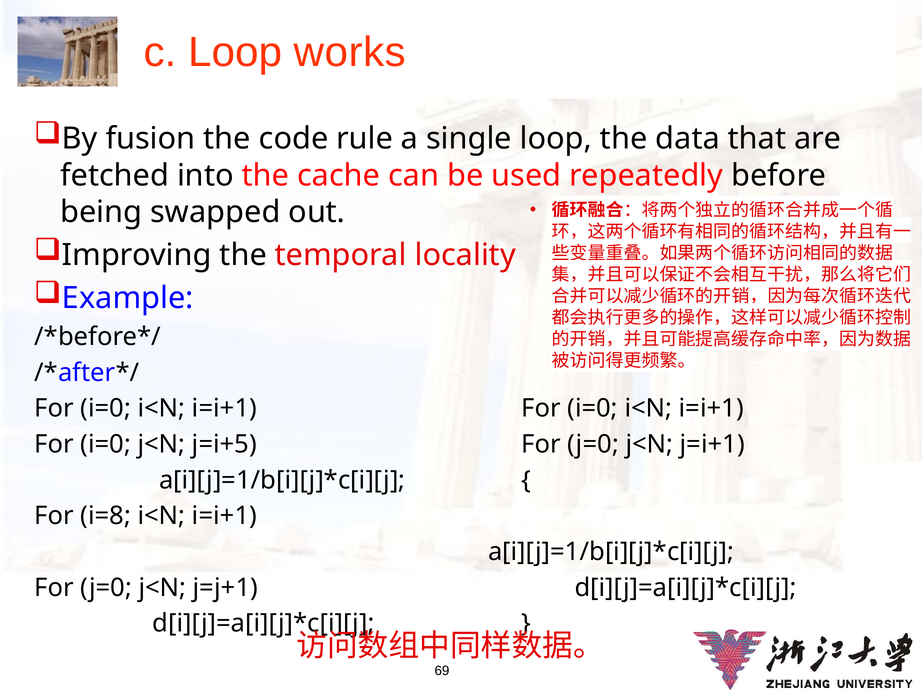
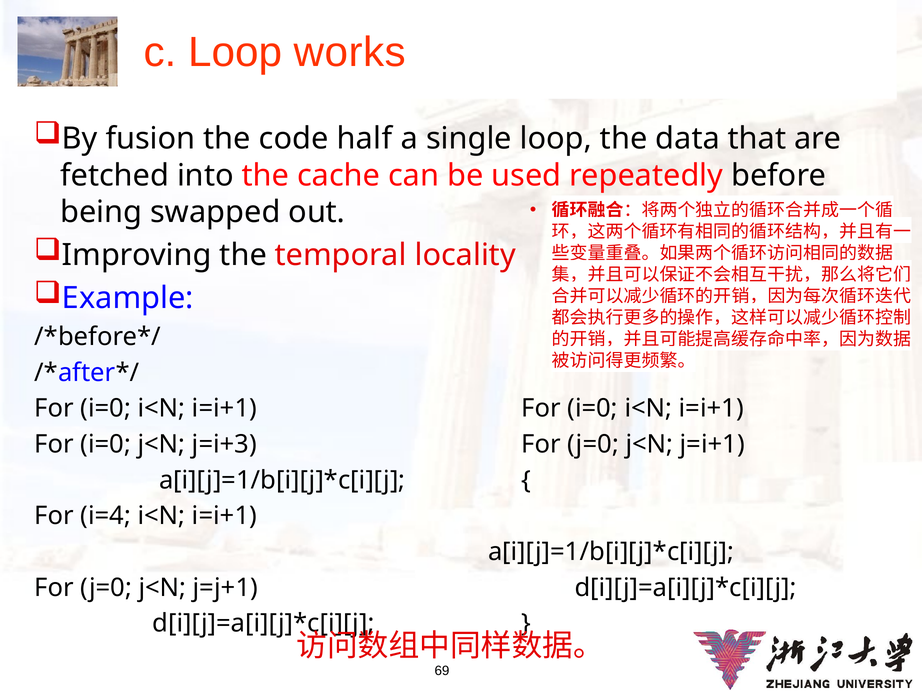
rule: rule -> half
j=i+5: j=i+5 -> j=i+3
i=8: i=8 -> i=4
